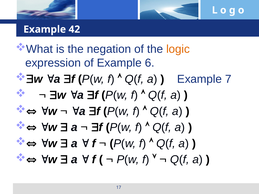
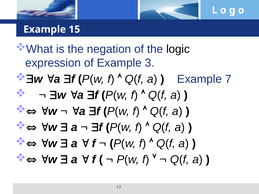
42: 42 -> 15
logic colour: orange -> black
6: 6 -> 3
